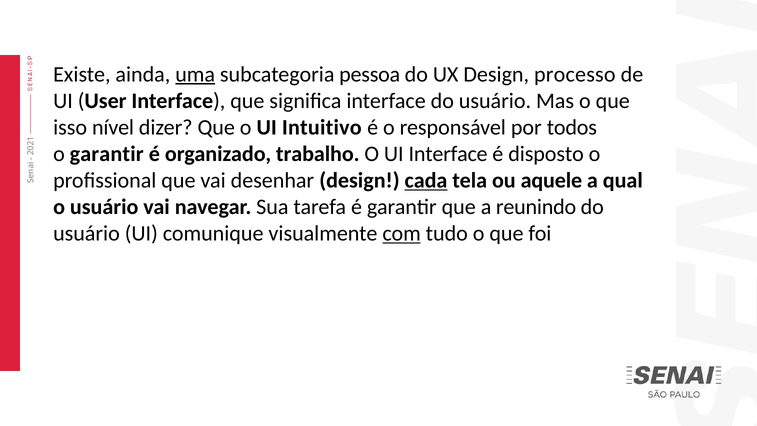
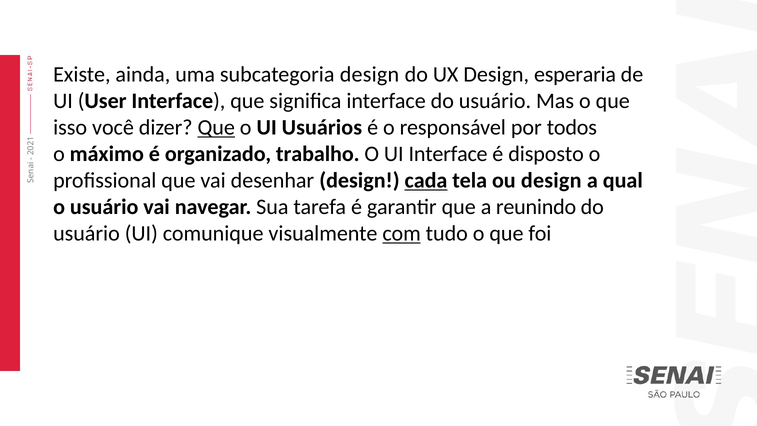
uma underline: present -> none
subcategoria pessoa: pessoa -> design
processo: processo -> esperaria
nível: nível -> você
Que at (216, 127) underline: none -> present
Intuitivo: Intuitivo -> Usuários
o garantir: garantir -> máximo
ou aquele: aquele -> design
